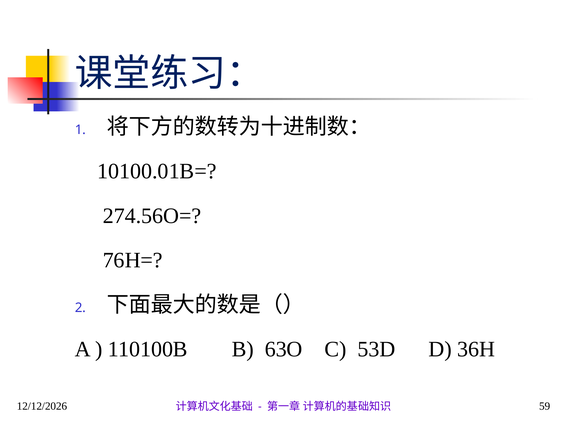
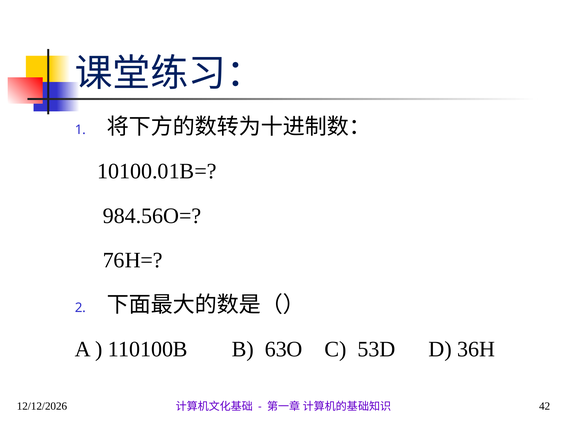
274.56O=: 274.56O= -> 984.56O=
59: 59 -> 42
